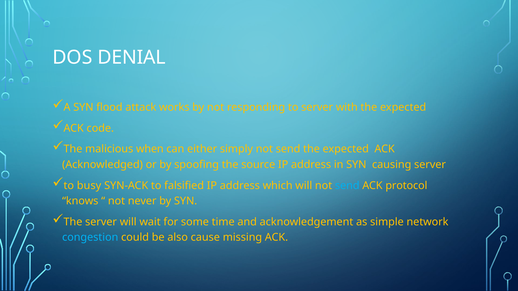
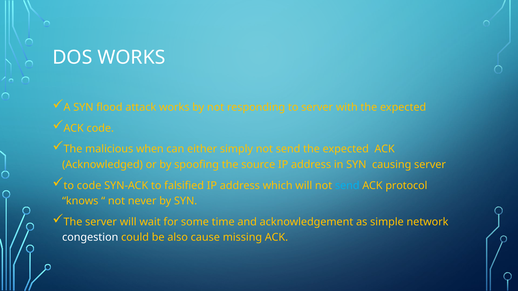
DOS DENIAL: DENIAL -> WORKS
to busy: busy -> code
congestion colour: light blue -> white
